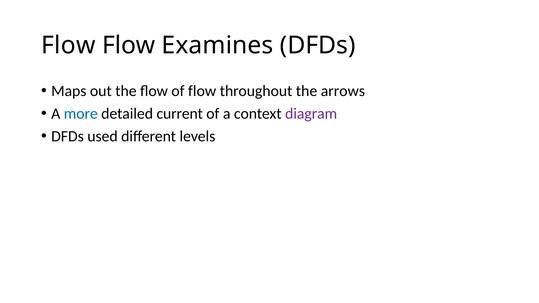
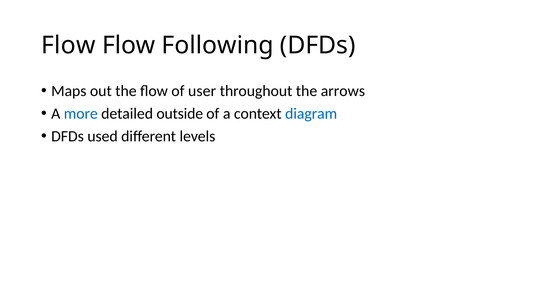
Examines: Examines -> Following
of flow: flow -> user
current: current -> outside
diagram colour: purple -> blue
